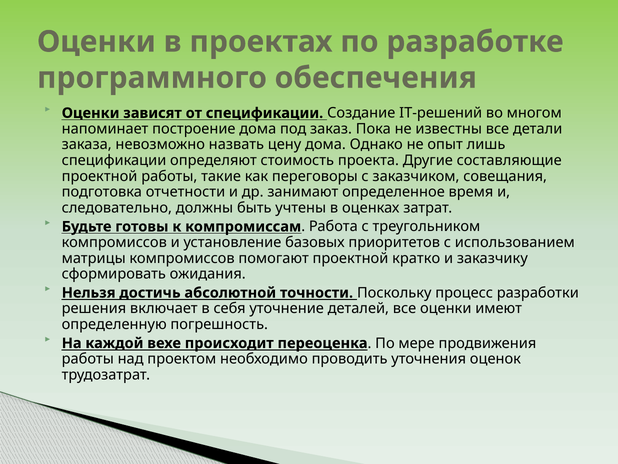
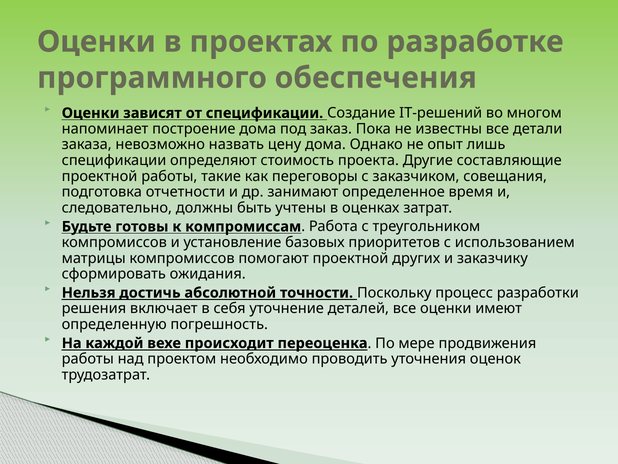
кратко: кратко -> других
